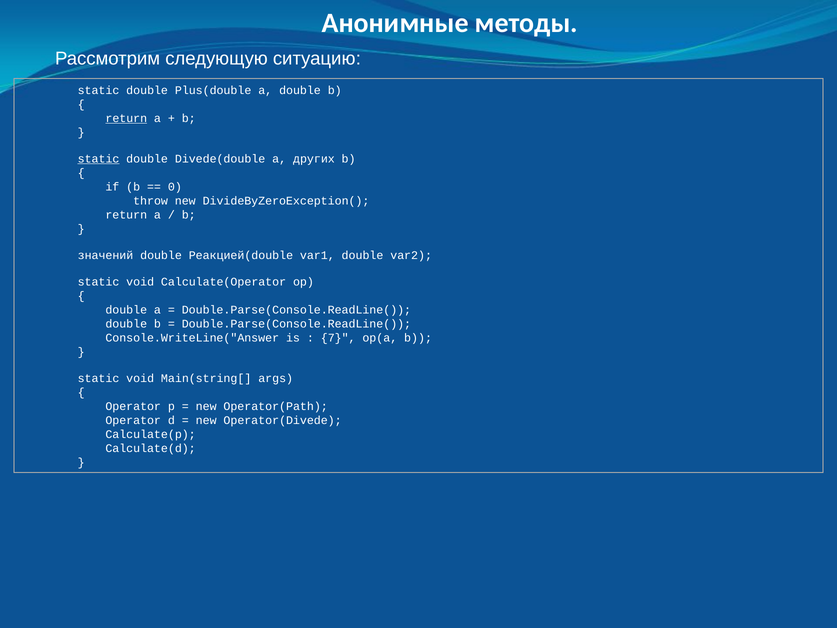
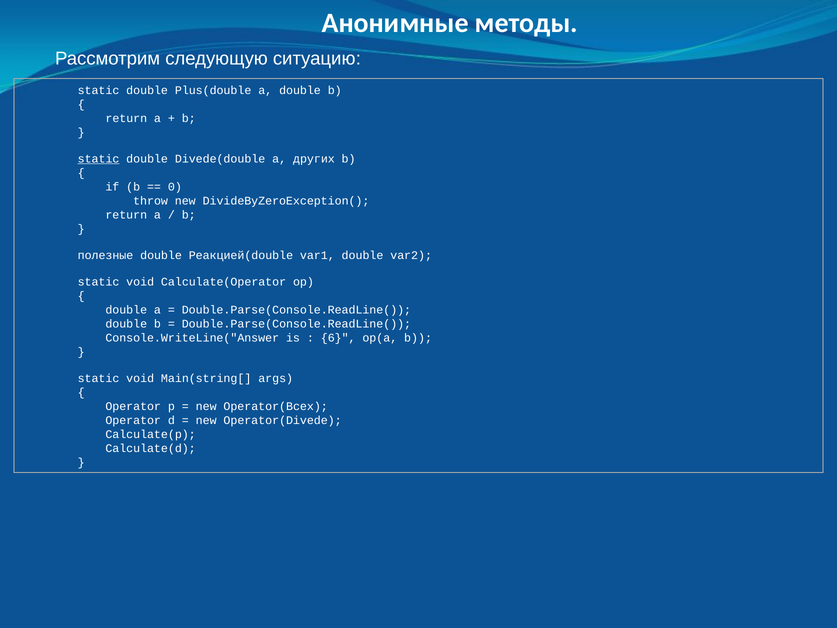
return at (126, 118) underline: present -> none
значений: значений -> полезные
7: 7 -> 6
Operator(Path: Operator(Path -> Operator(Всех
